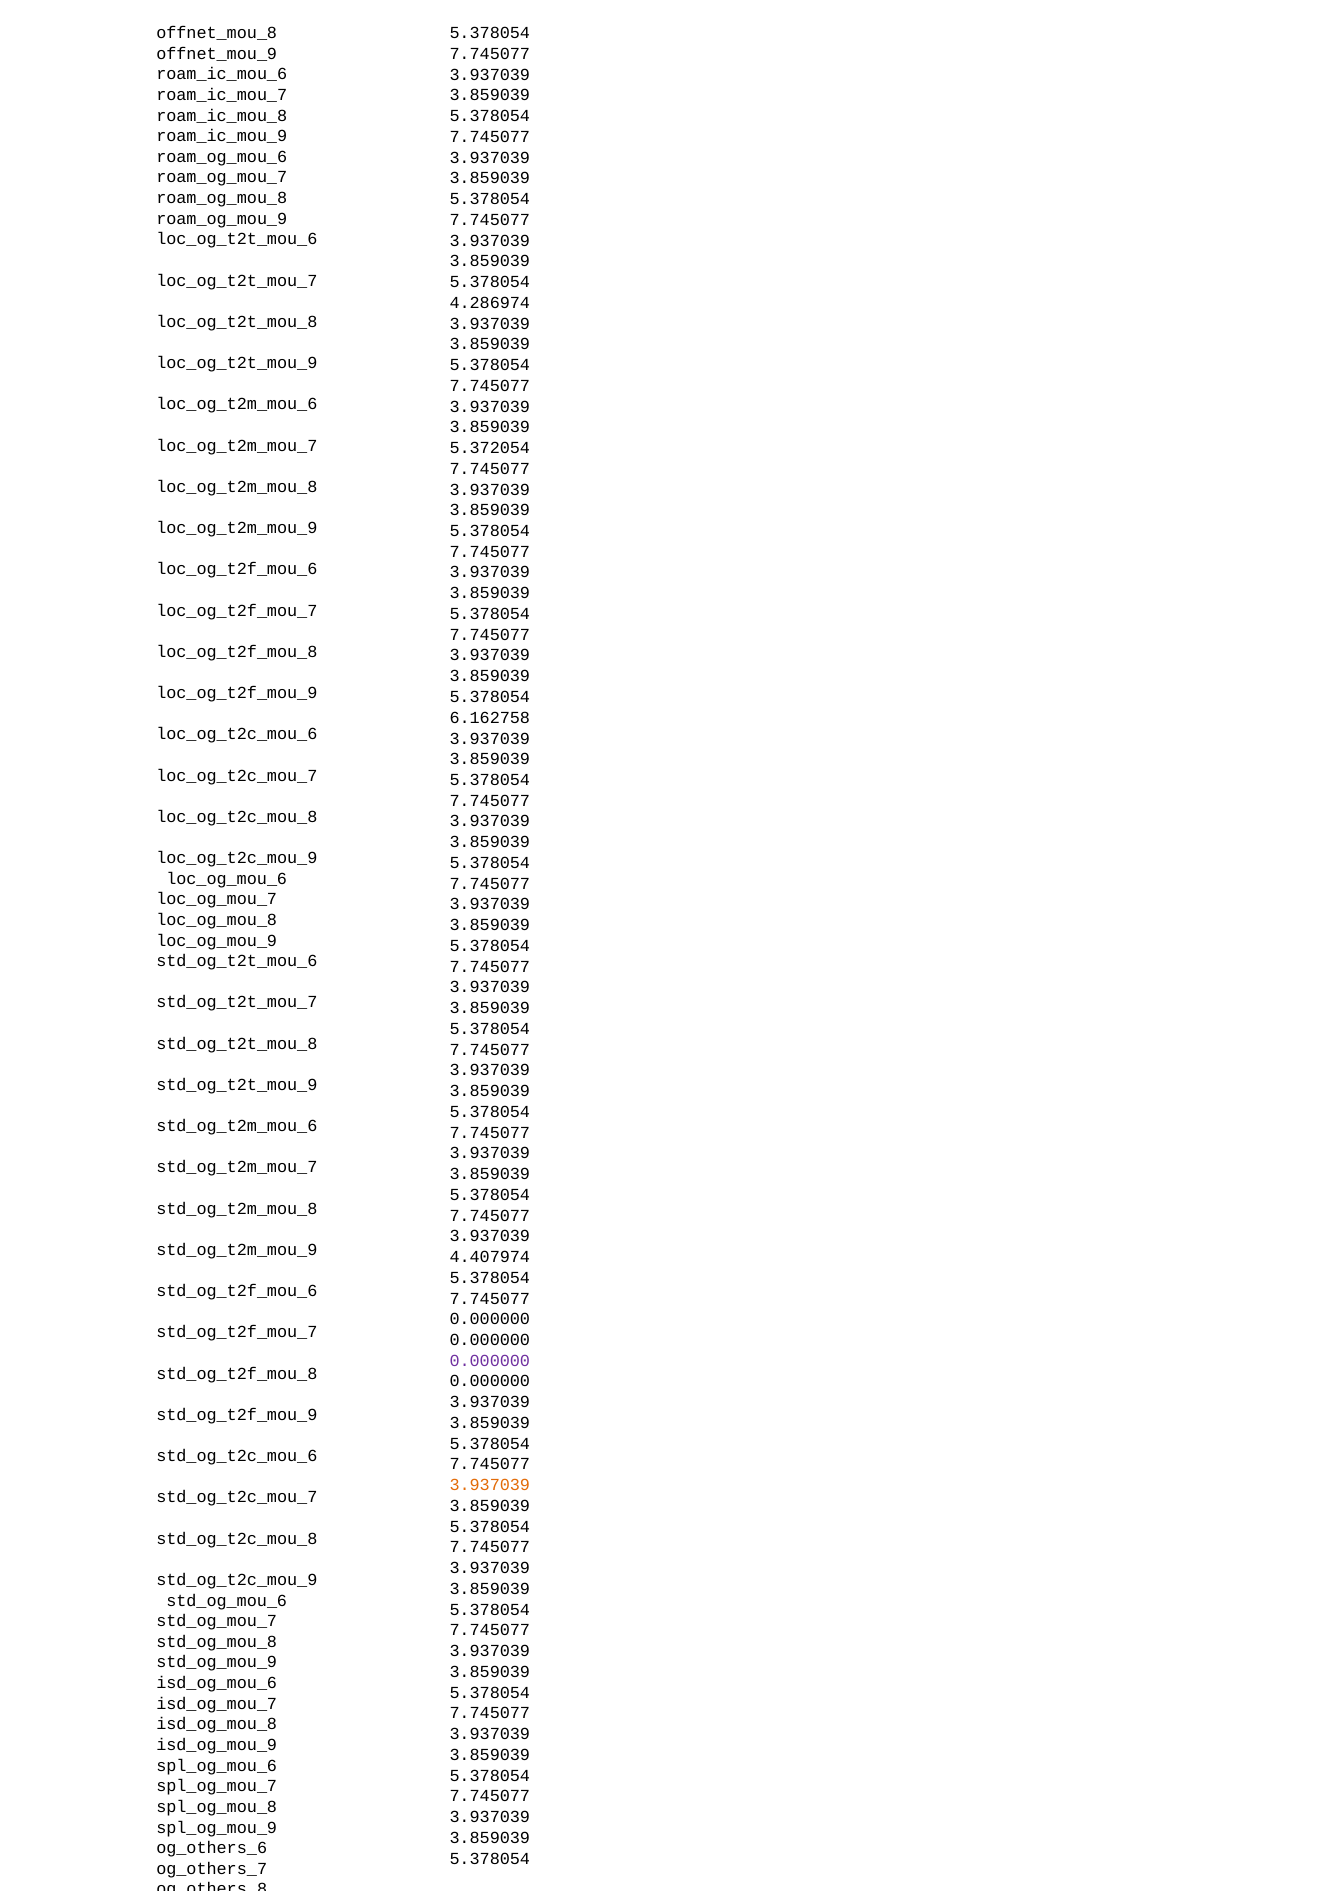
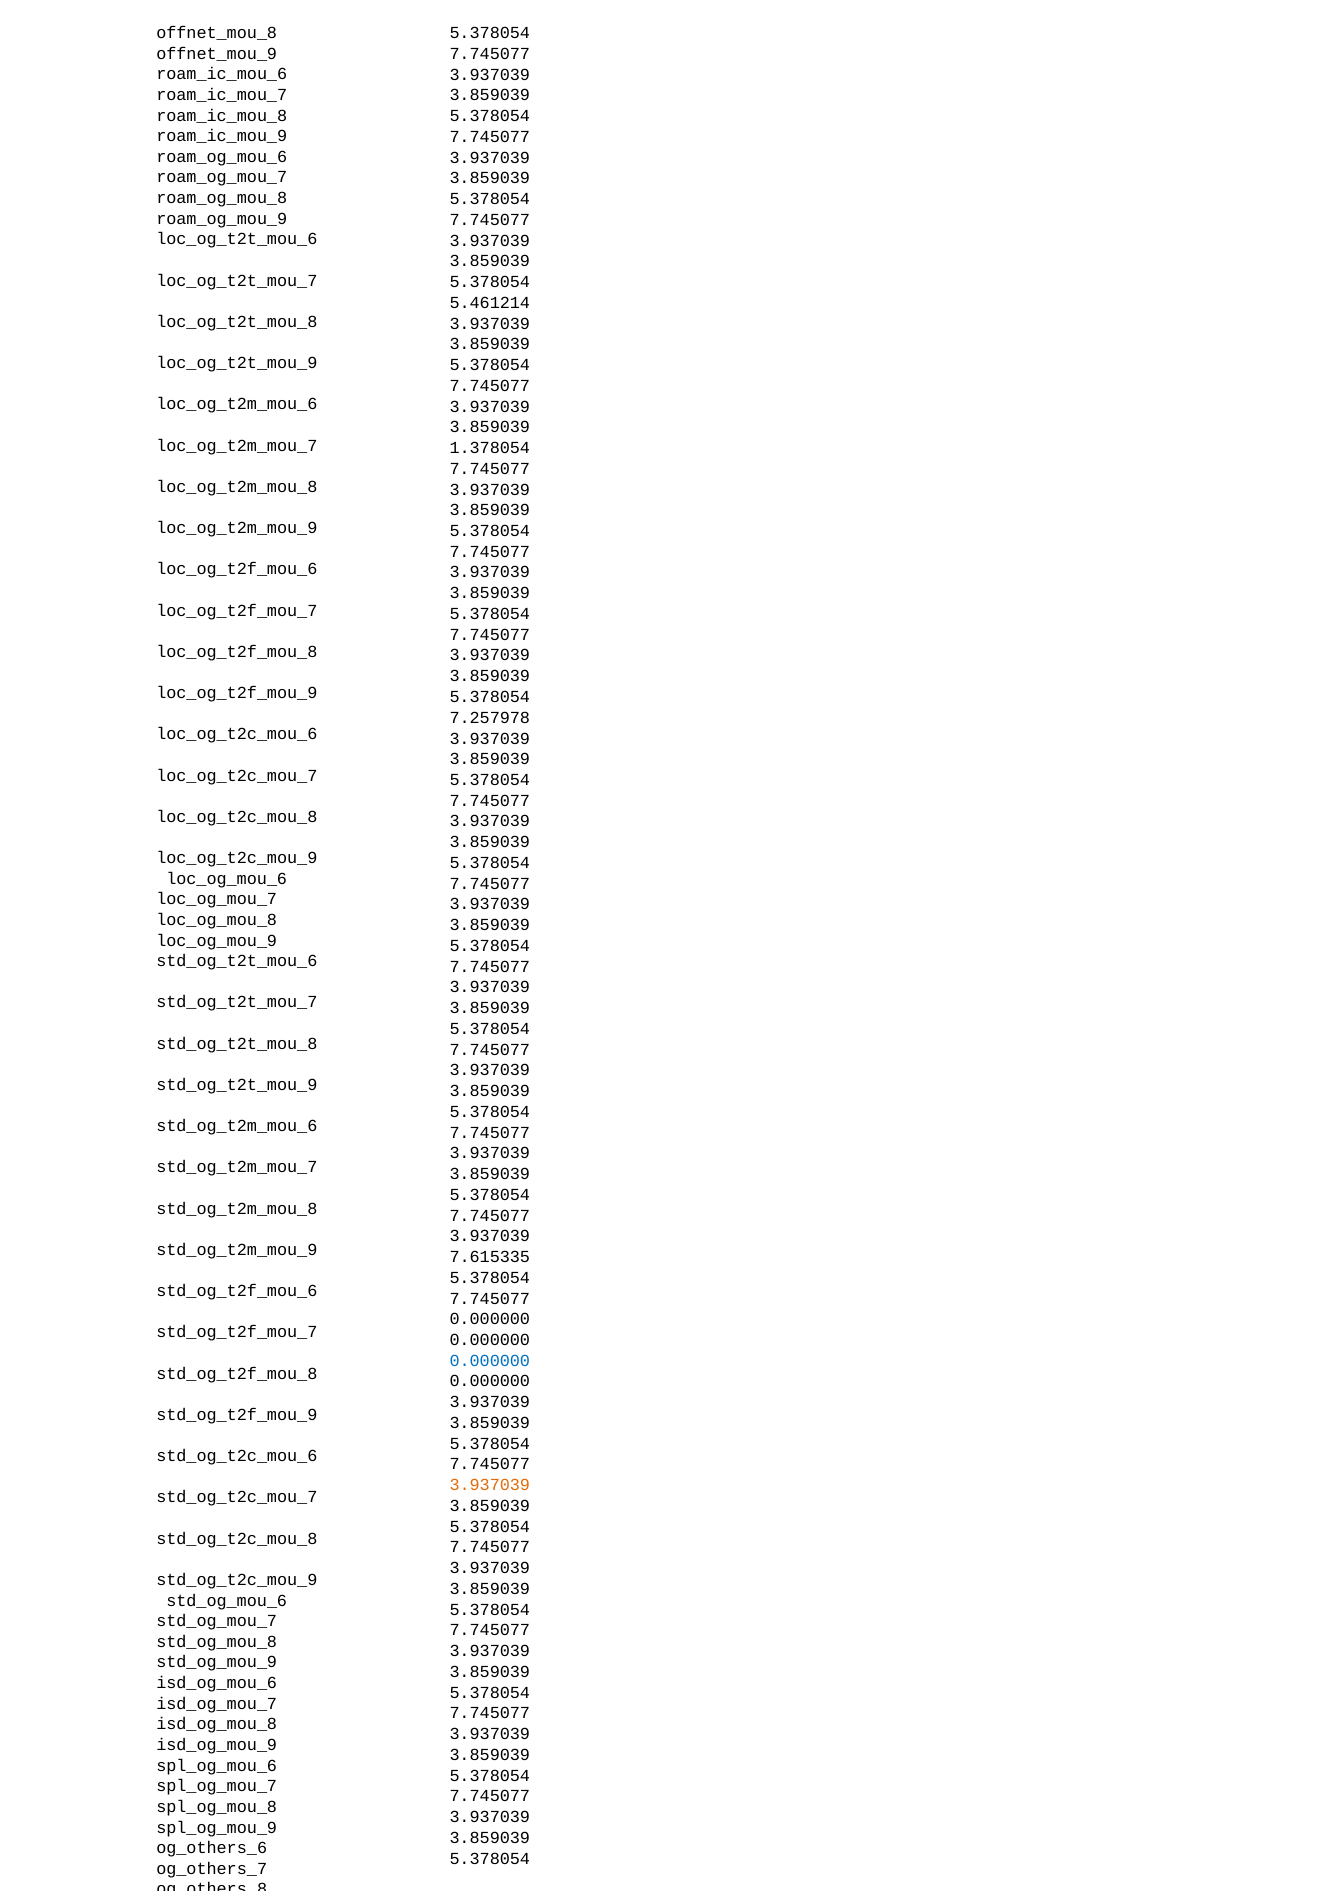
4.286974: 4.286974 -> 5.461214
5.372054: 5.372054 -> 1.378054
6.162758: 6.162758 -> 7.257978
4.407974: 4.407974 -> 7.615335
0.000000 at (490, 1360) colour: purple -> blue
